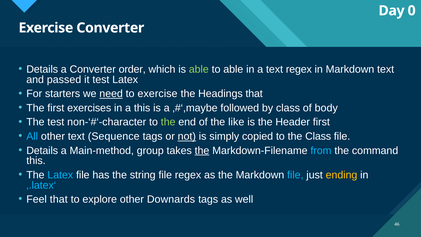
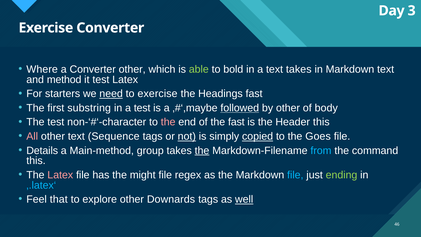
0: 0 -> 3
Details at (42, 69): Details -> Where
Converter order: order -> other
to able: able -> bold
text regex: regex -> takes
passed: passed -> method
Headings that: that -> fast
exercises: exercises -> substring
a this: this -> test
followed underline: none -> present
by class: class -> other
the at (168, 122) colour: light green -> pink
the like: like -> fast
Header first: first -> this
All colour: light blue -> pink
copied underline: none -> present
the Class: Class -> Goes
Latex at (60, 175) colour: light blue -> pink
string: string -> might
ending colour: yellow -> light green
well underline: none -> present
